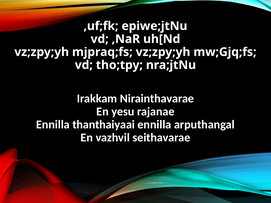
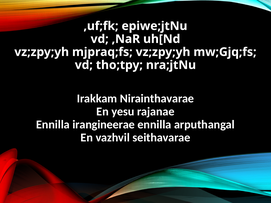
thanthaiyaai: thanthaiyaai -> irangineerae
